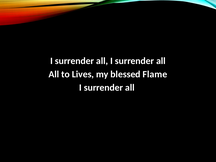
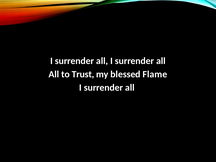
Lives: Lives -> Trust
